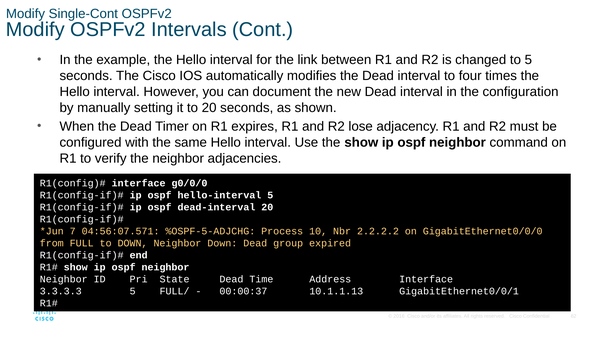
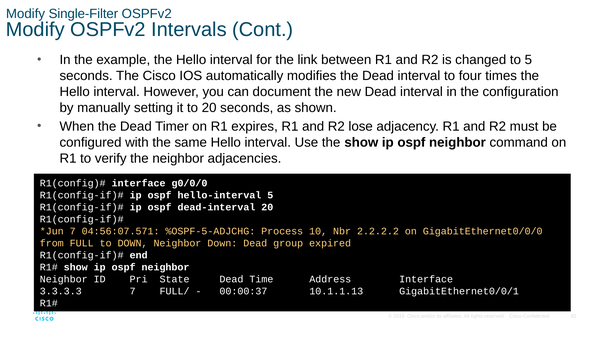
Single-Cont: Single-Cont -> Single-Filter
3.3.3.3 5: 5 -> 7
